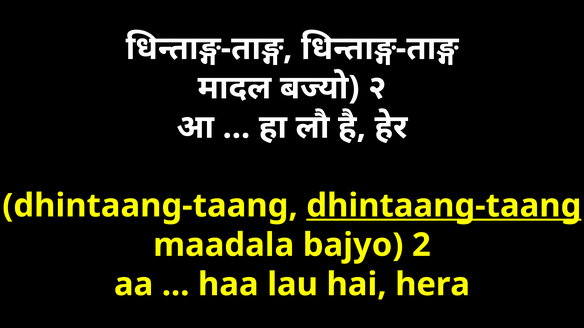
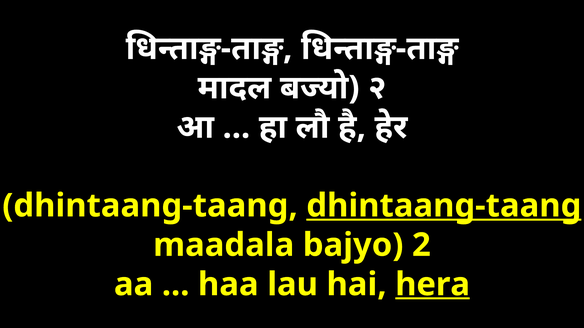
hera underline: none -> present
